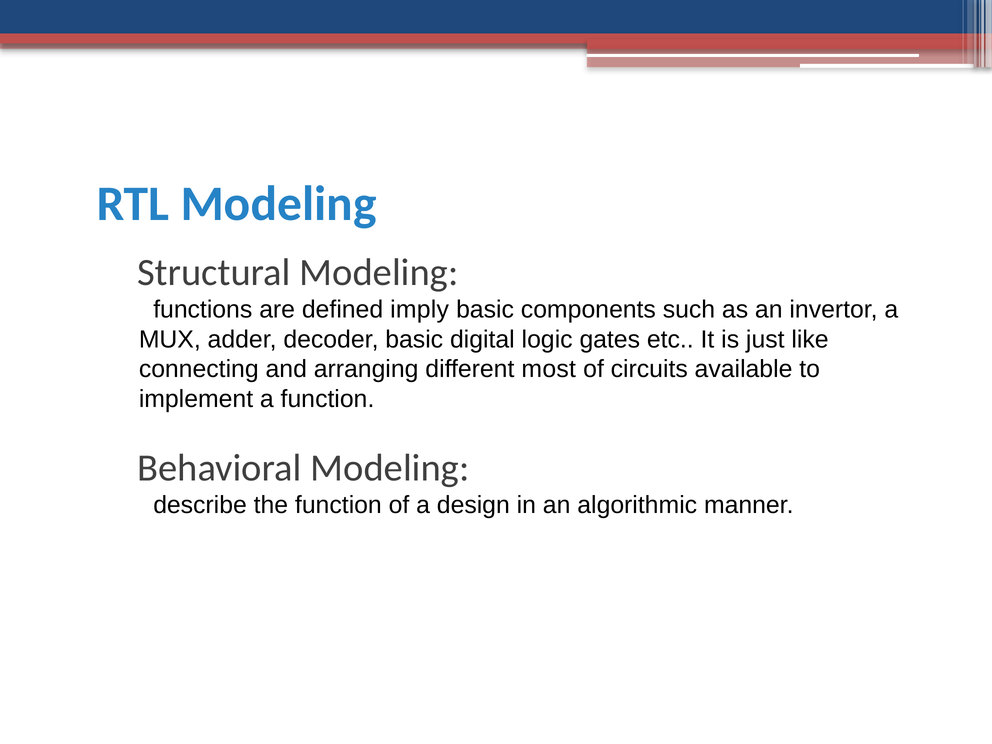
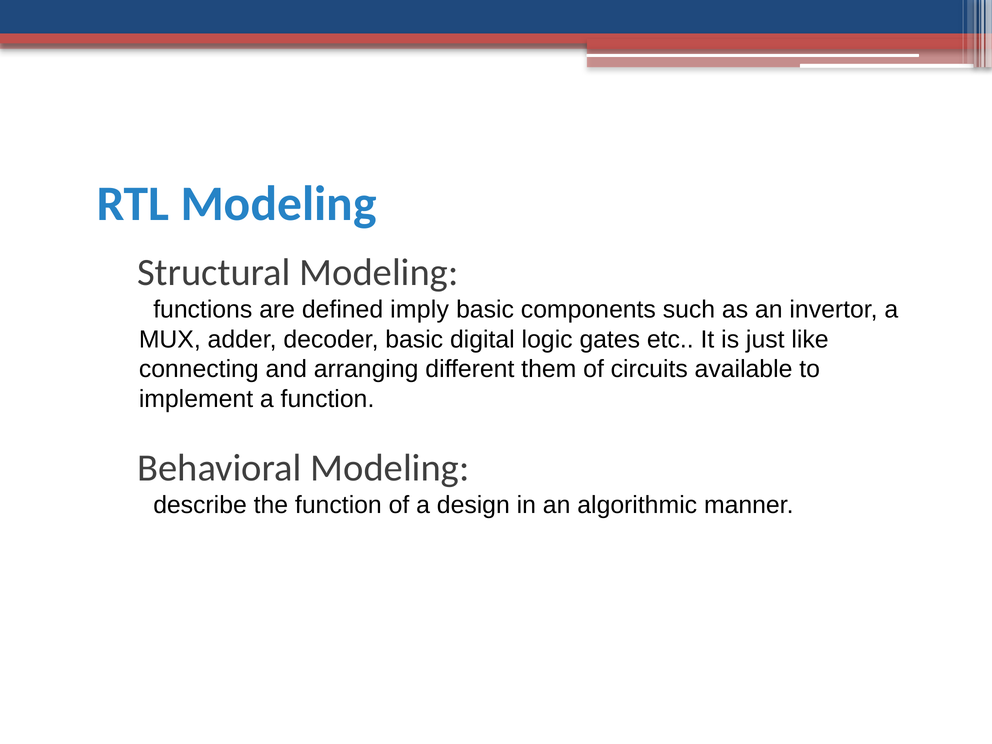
most: most -> them
